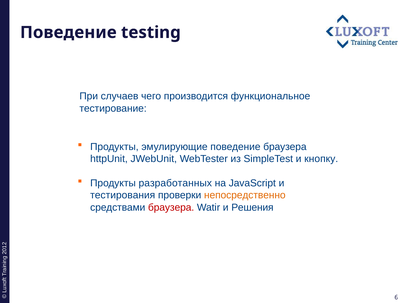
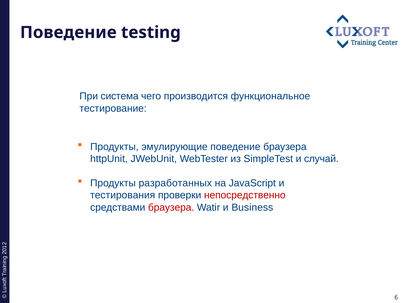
случаев: случаев -> система
кнопку: кнопку -> случай
непосредственно colour: orange -> red
Решения: Решения -> Business
